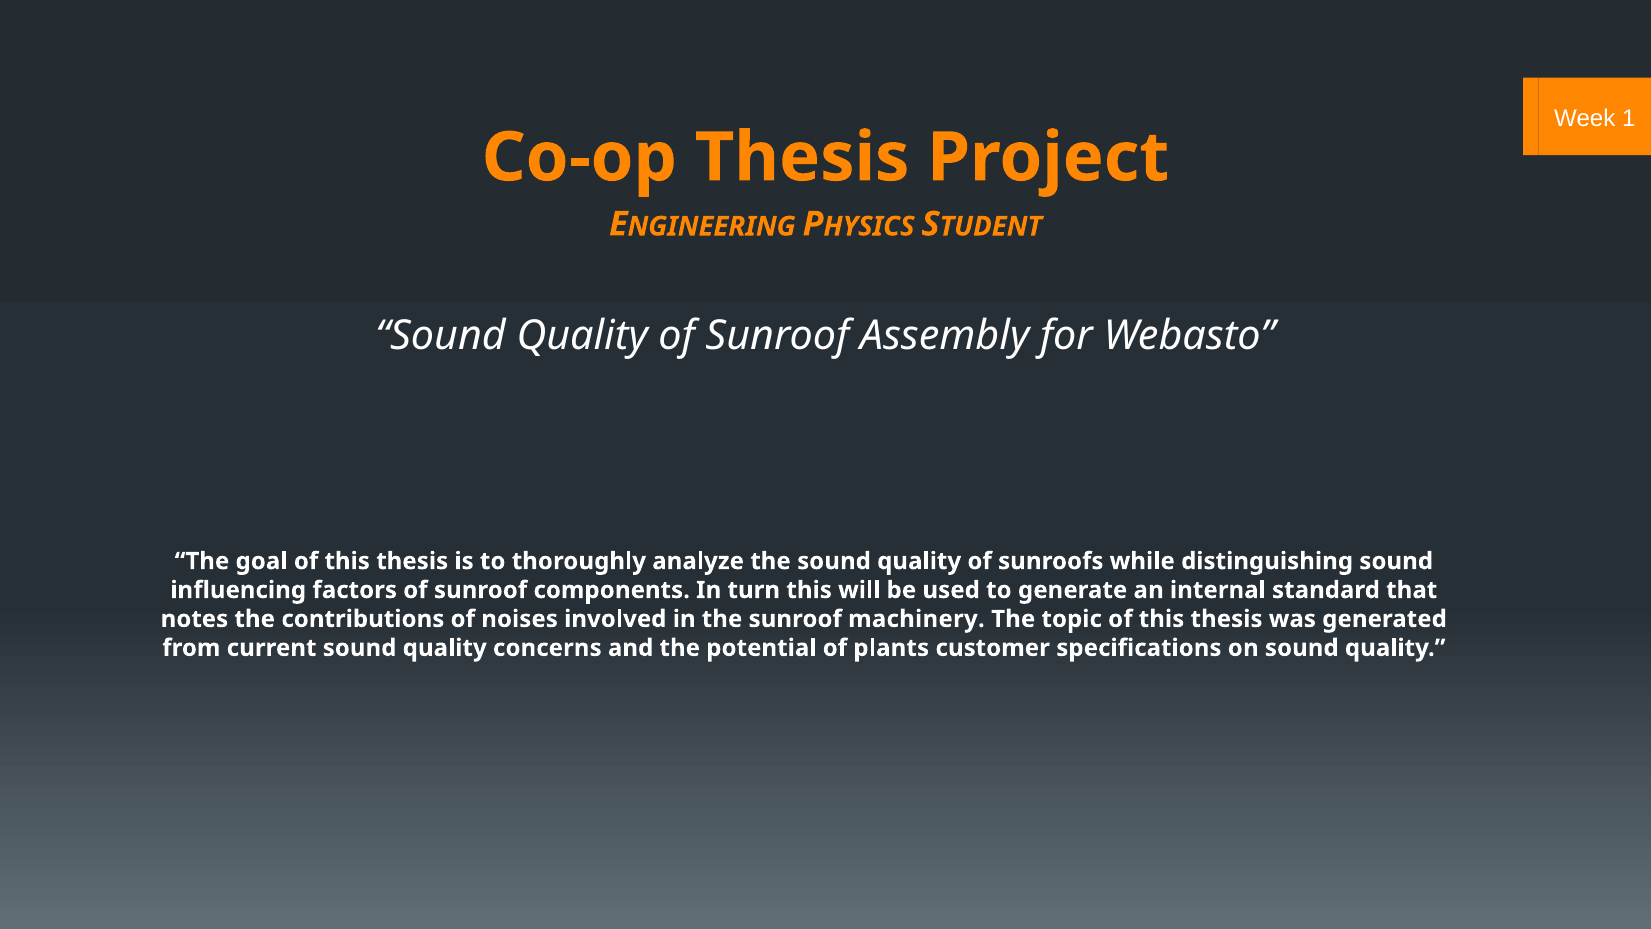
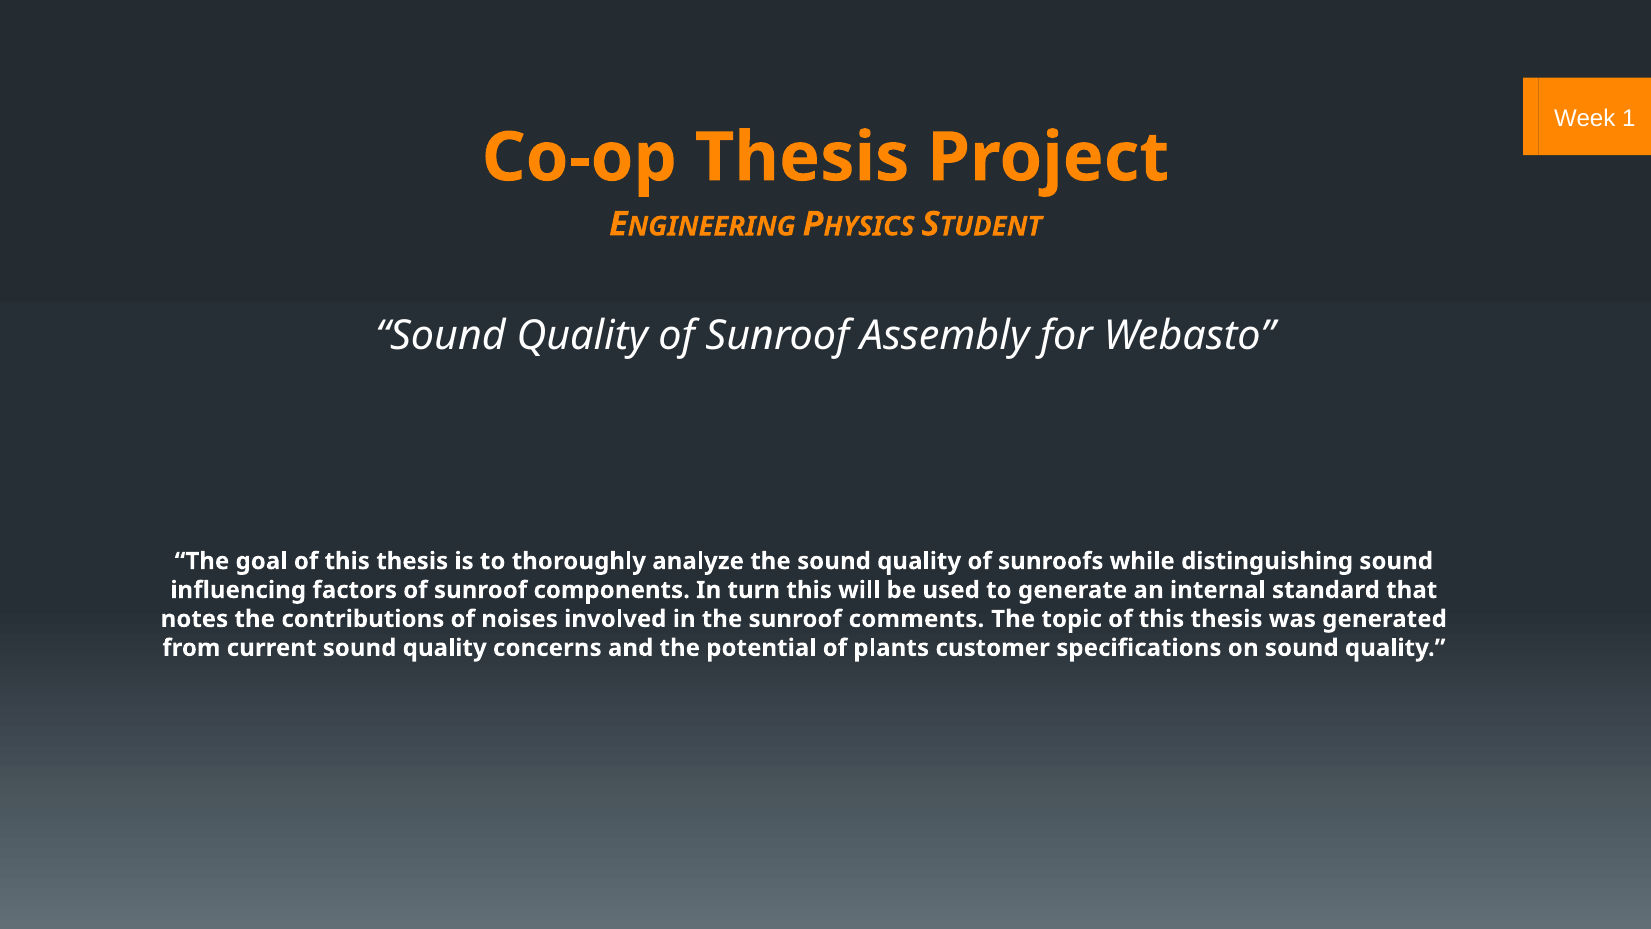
machinery: machinery -> comments
